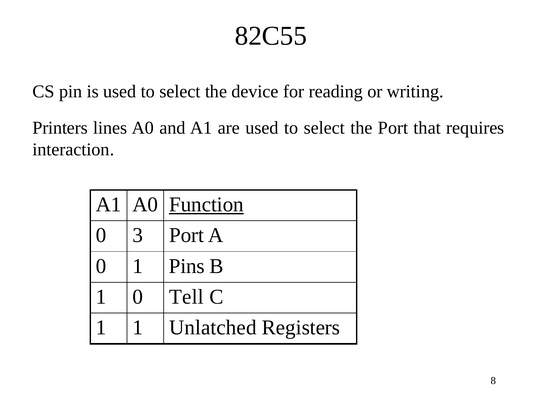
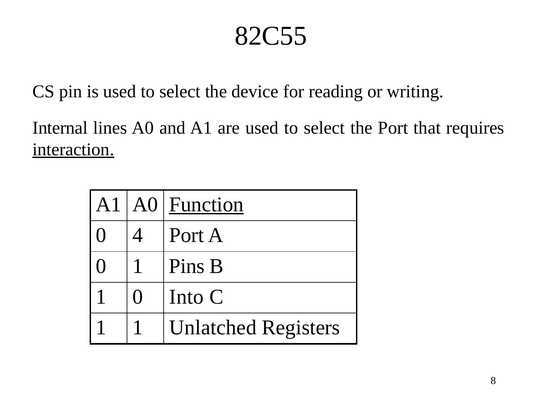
Printers: Printers -> Internal
interaction underline: none -> present
3: 3 -> 4
Tell: Tell -> Into
